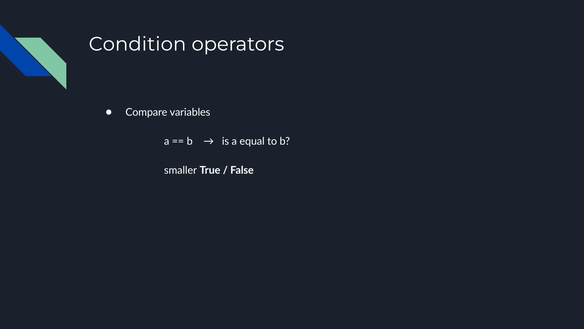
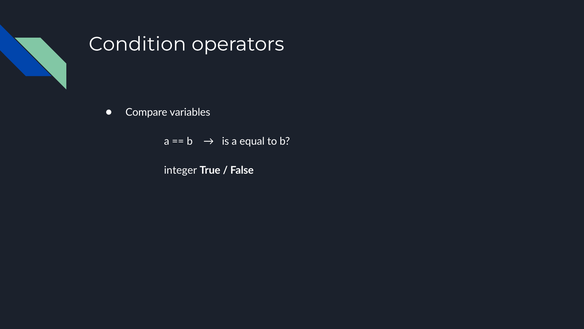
smaller: smaller -> integer
